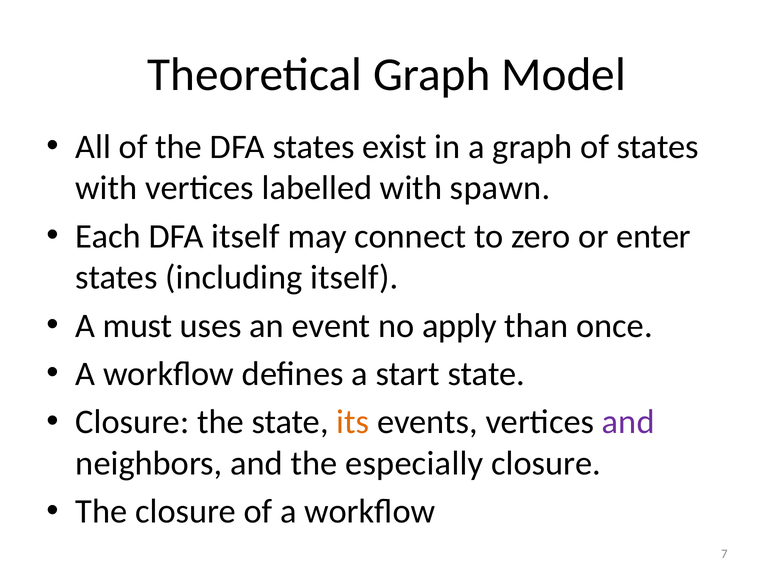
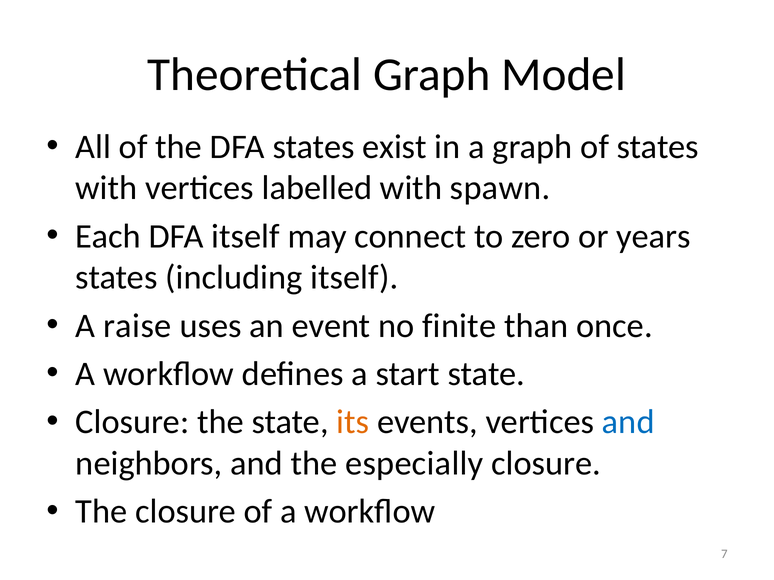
enter: enter -> years
must: must -> raise
apply: apply -> finite
and at (628, 422) colour: purple -> blue
